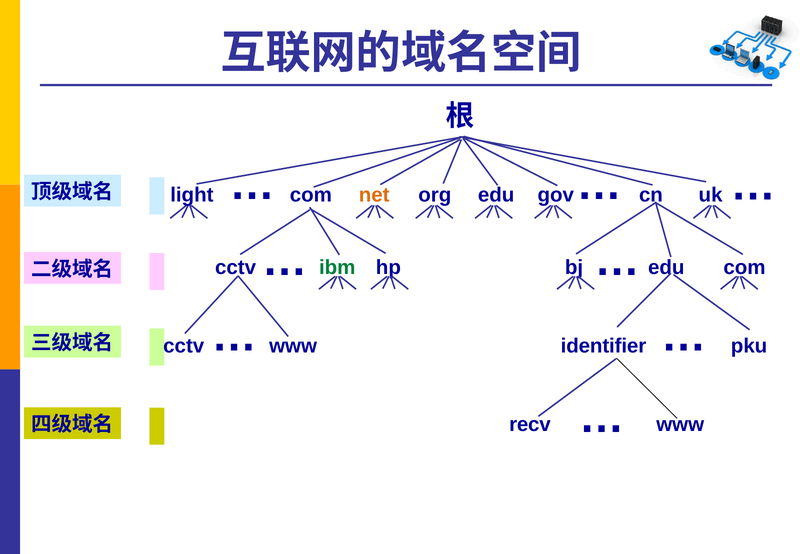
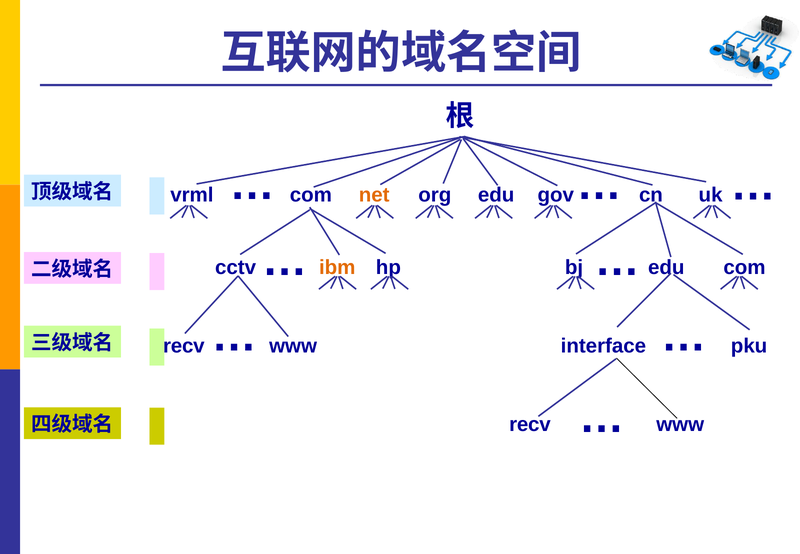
light: light -> vrml
ibm colour: green -> orange
cctv at (184, 346): cctv -> recv
identifier: identifier -> interface
